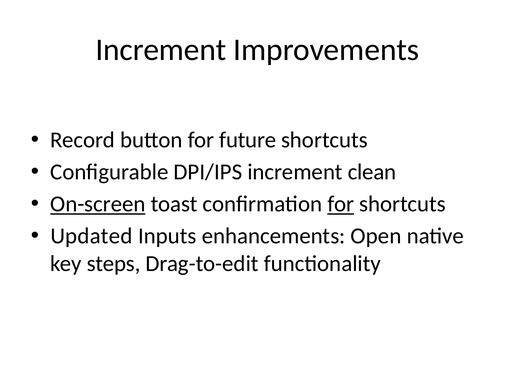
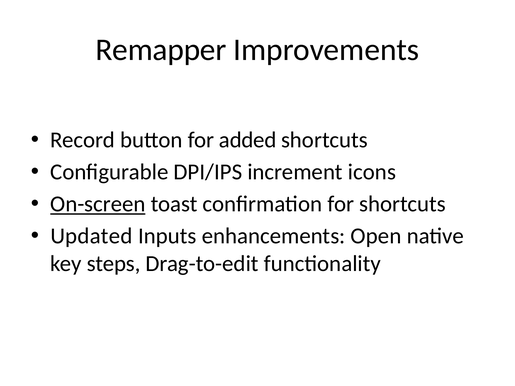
Increment at (161, 50): Increment -> Remapper
future: future -> added
clean: clean -> icons
for at (341, 204) underline: present -> none
